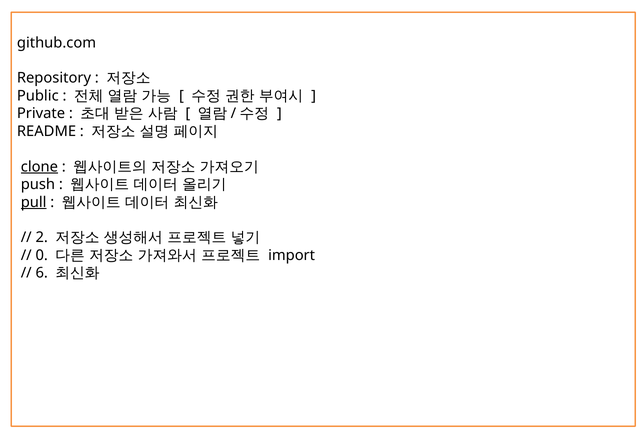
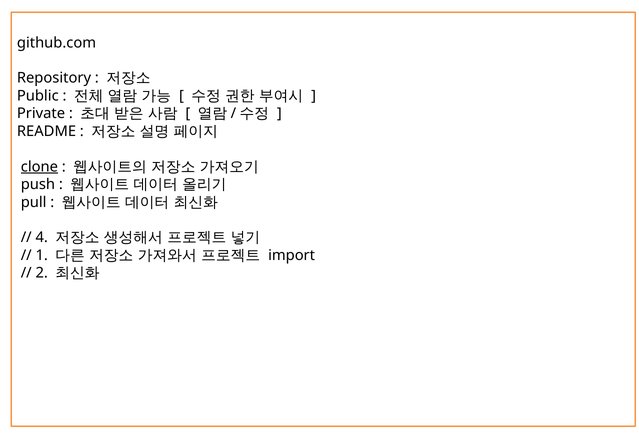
pull underline: present -> none
2: 2 -> 4
0: 0 -> 1
6: 6 -> 2
